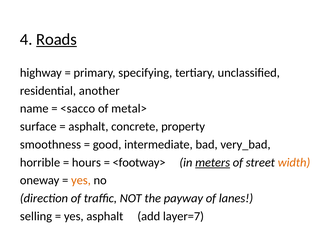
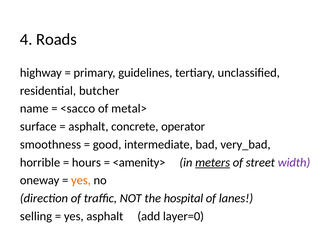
Roads underline: present -> none
specifying: specifying -> guidelines
another: another -> butcher
property: property -> operator
<footway>: <footway> -> <amenity>
width colour: orange -> purple
payway: payway -> hospital
layer=7: layer=7 -> layer=0
